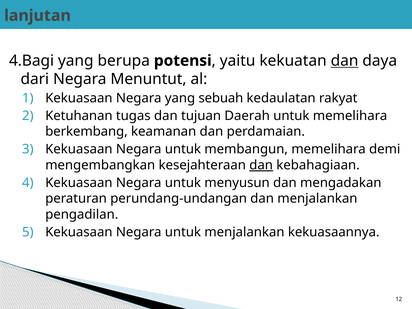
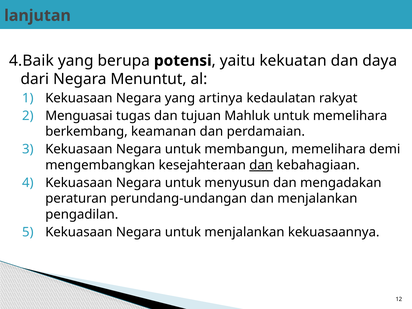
4.Bagi: 4.Bagi -> 4.Baik
dan at (345, 61) underline: present -> none
sebuah: sebuah -> artinya
Ketuhanan: Ketuhanan -> Menguasai
Daerah: Daerah -> Mahluk
